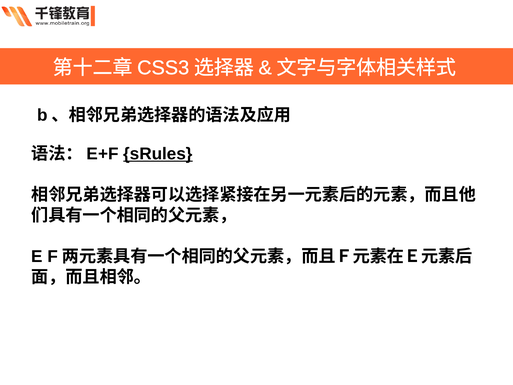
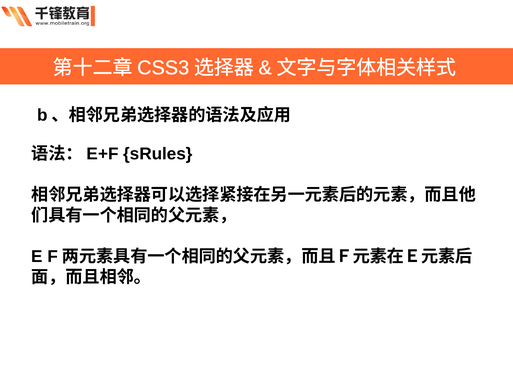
sRules underline: present -> none
